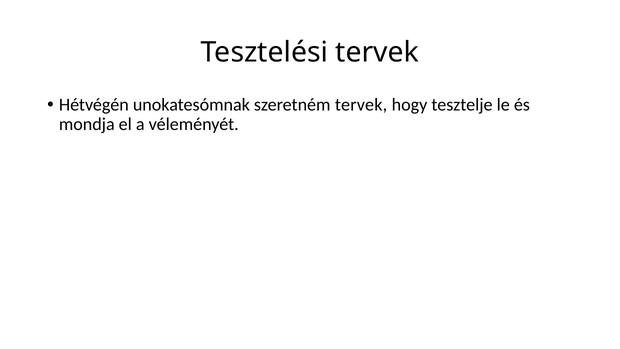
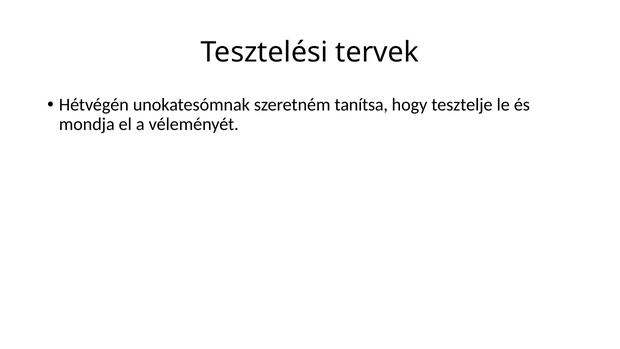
szeretném tervek: tervek -> tanítsa
